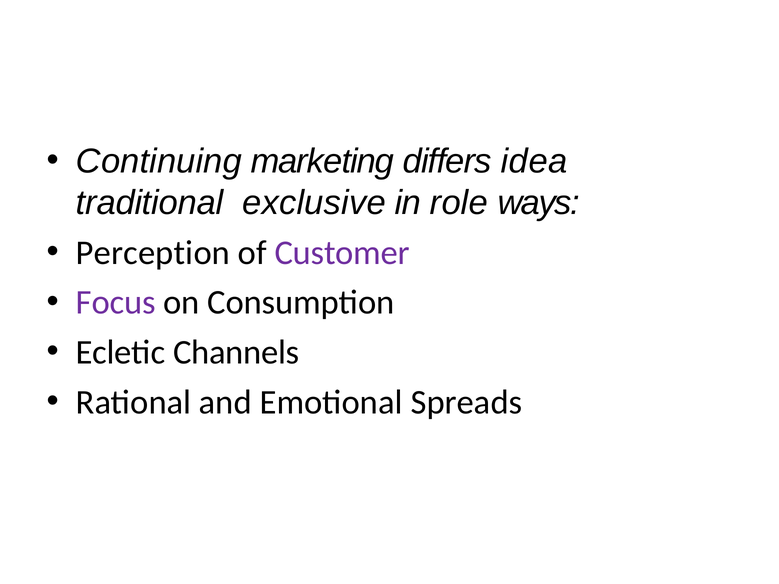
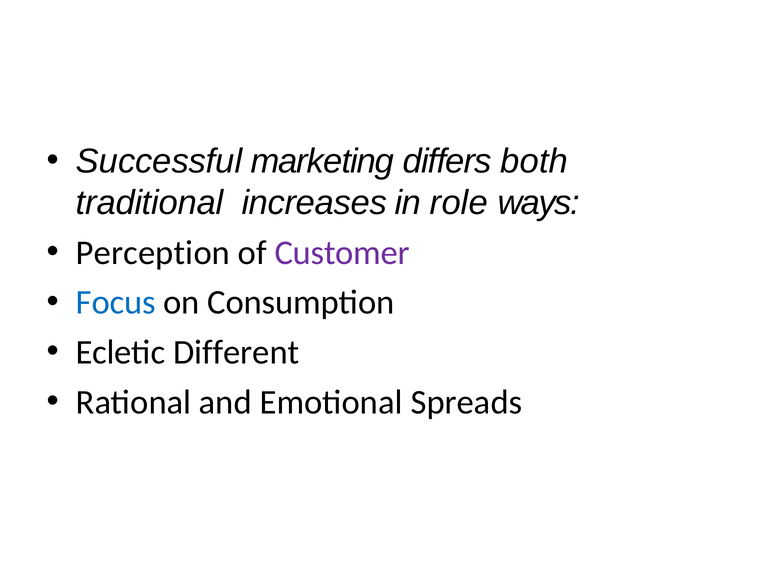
Continuing: Continuing -> Successful
idea: idea -> both
exclusive: exclusive -> increases
Focus colour: purple -> blue
Channels: Channels -> Different
